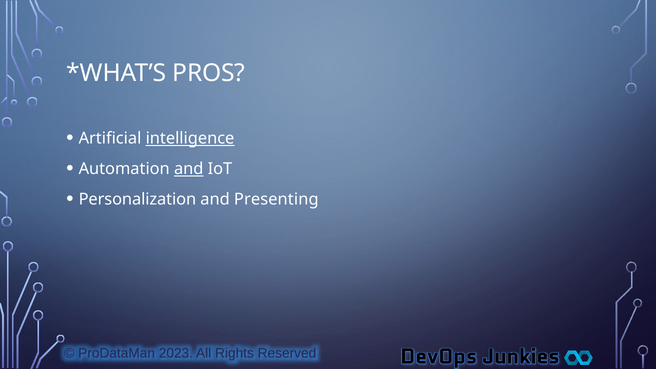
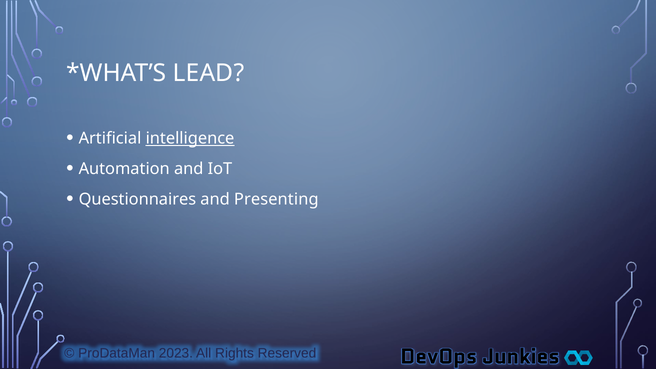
PROS: PROS -> LEAD
and at (189, 169) underline: present -> none
Personalization: Personalization -> Questionnaires
